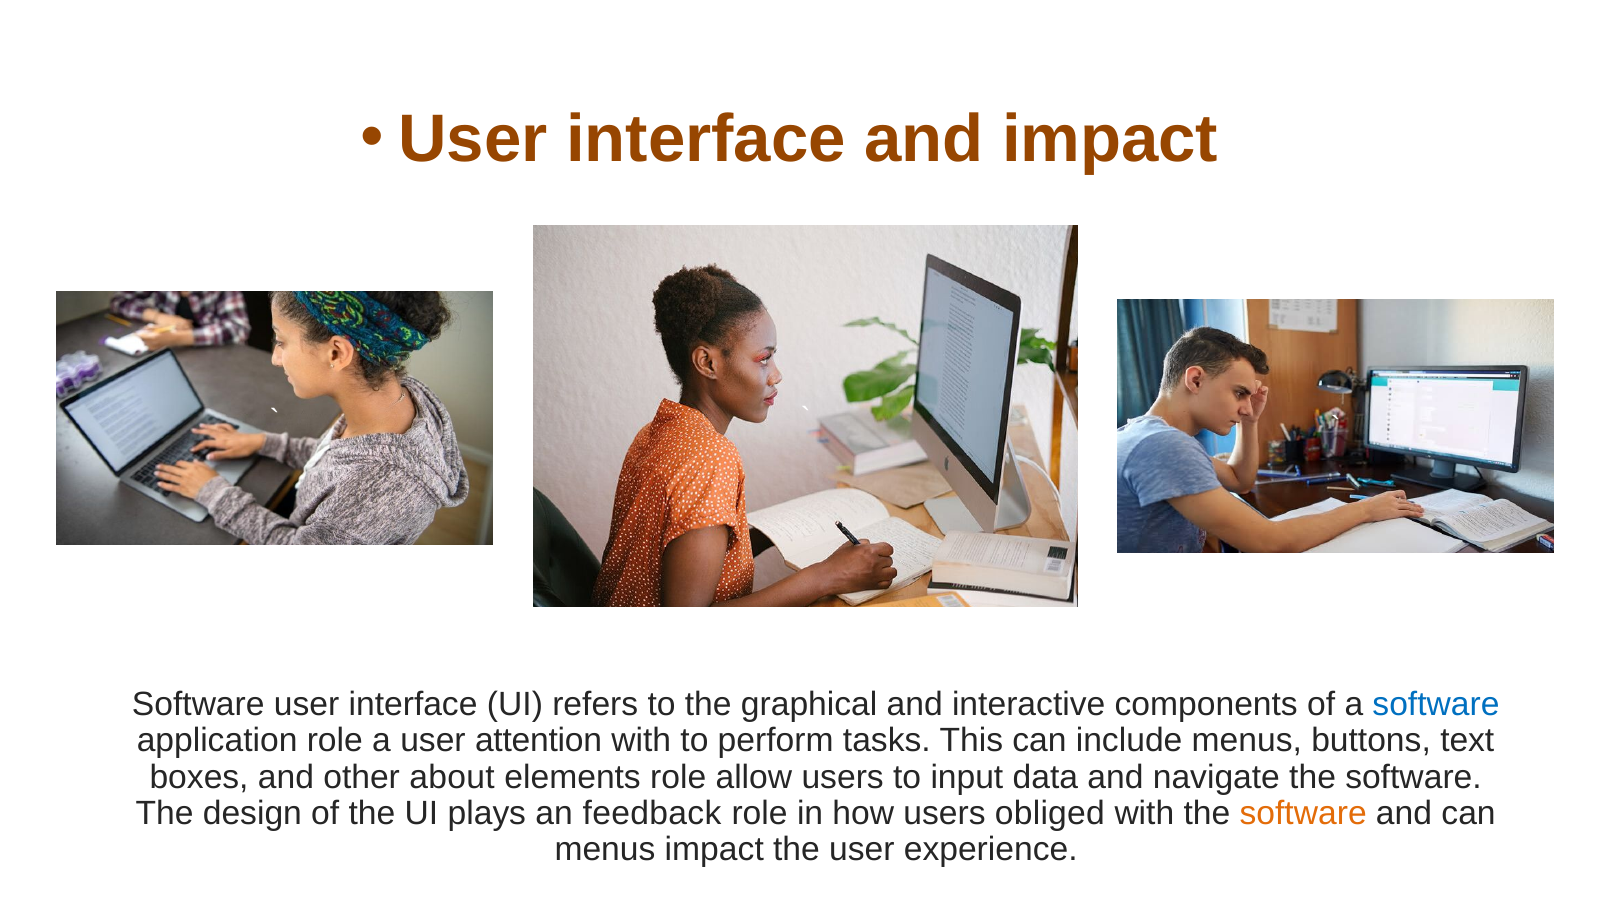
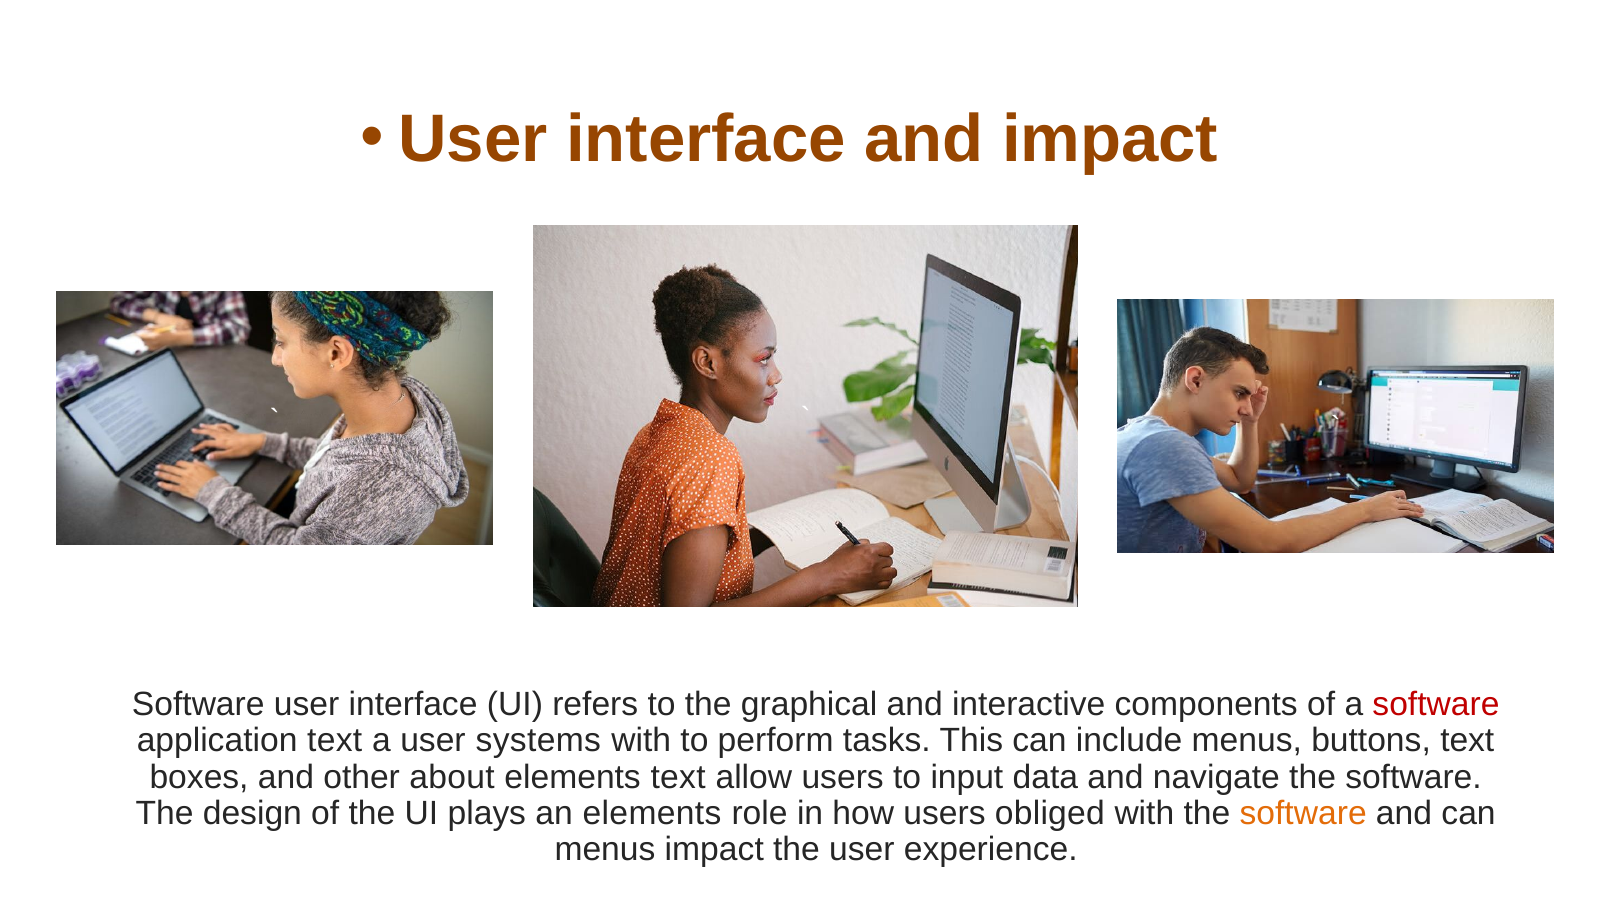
software at (1436, 704) colour: blue -> red
application role: role -> text
attention: attention -> systems
elements role: role -> text
an feedback: feedback -> elements
